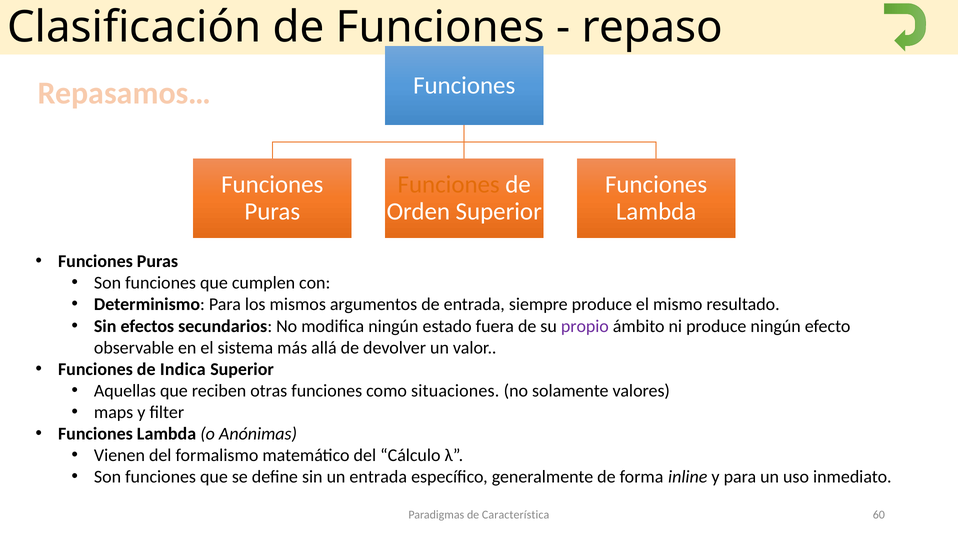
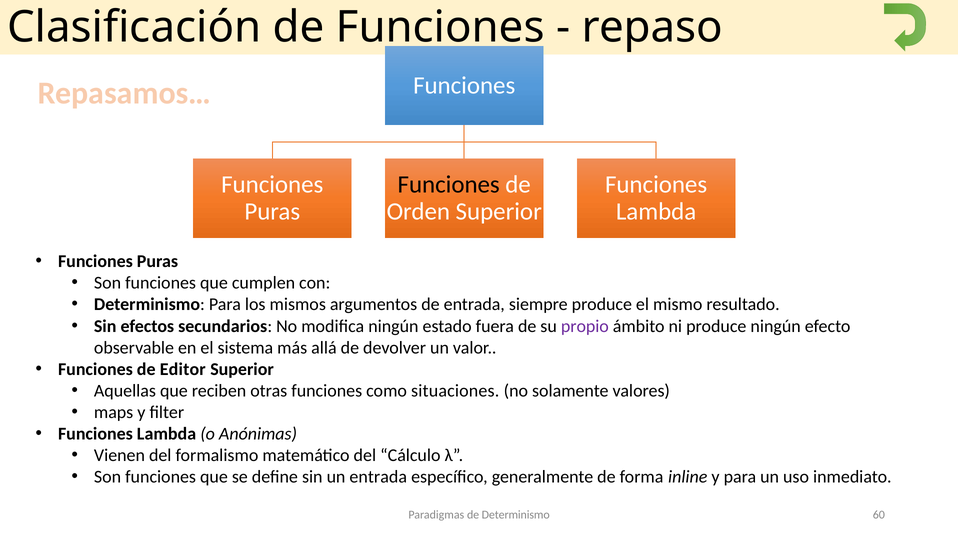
Funciones at (449, 185) colour: orange -> black
Indica: Indica -> Editor
de Característica: Característica -> Determinismo
